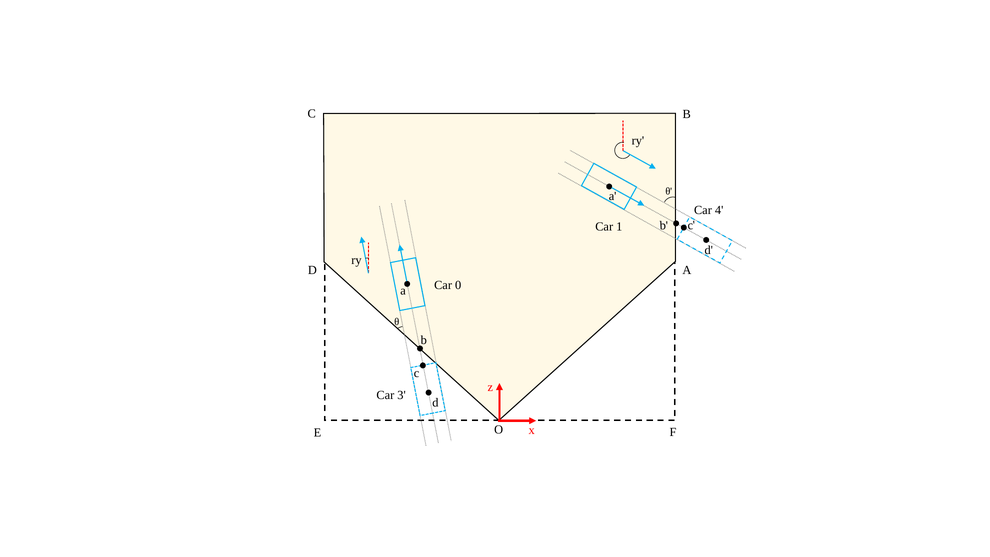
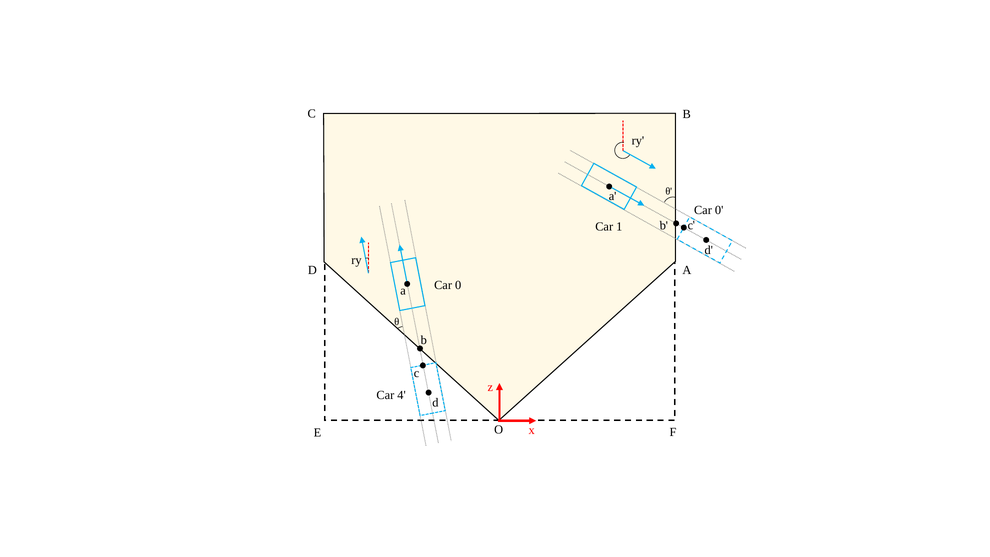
4 at (719, 210): 4 -> 0
3: 3 -> 4
